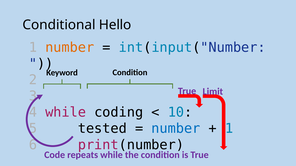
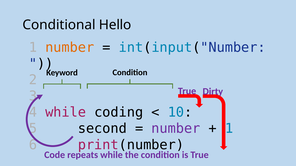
Limit: Limit -> Dirty
tested: tested -> second
number at (176, 129) colour: blue -> purple
